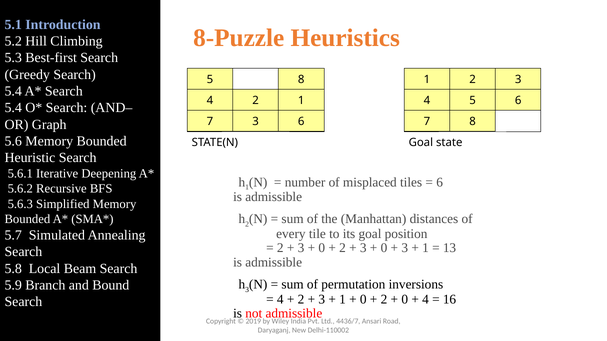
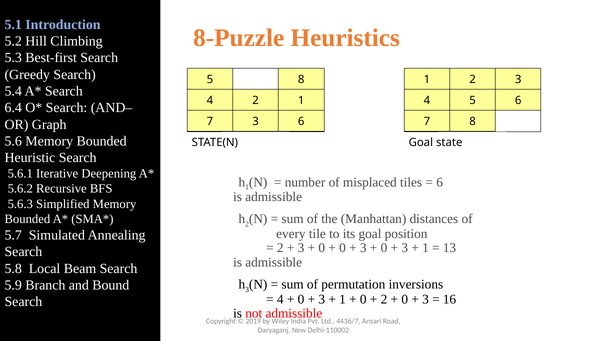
5.4 at (13, 108): 5.4 -> 6.4
2 at (343, 248): 2 -> 0
2 at (301, 300): 2 -> 0
4 at (425, 300): 4 -> 3
